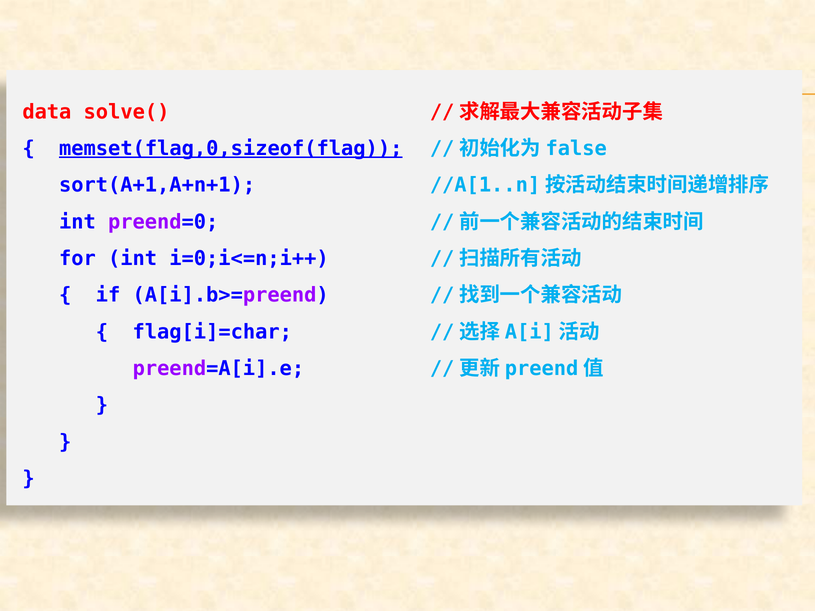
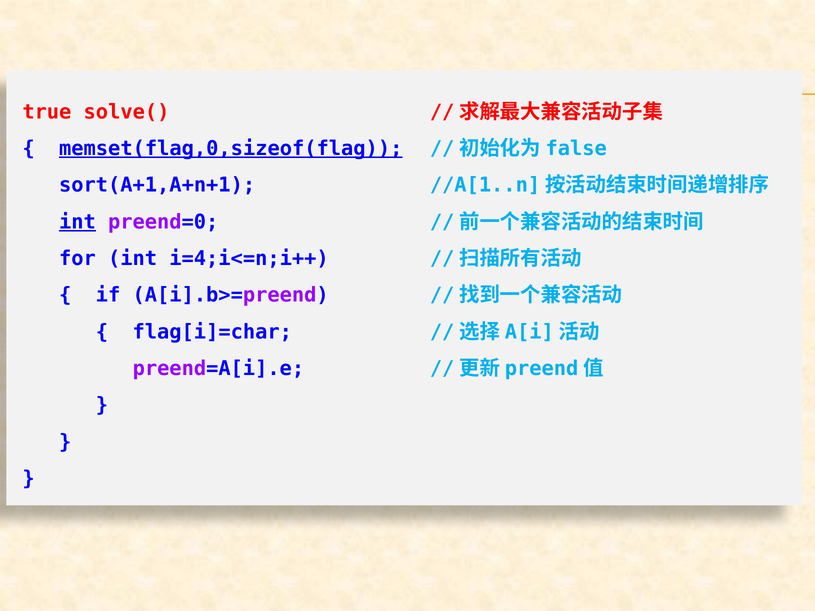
data: data -> true
int at (77, 222) underline: none -> present
i=0;i<=n;i++: i=0;i<=n;i++ -> i=4;i<=n;i++
